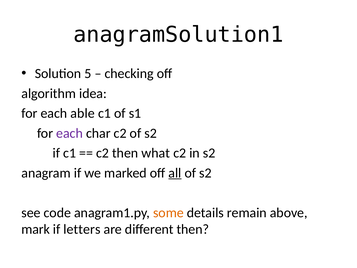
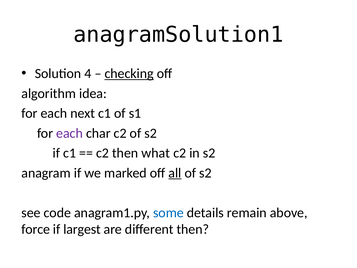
5: 5 -> 4
checking underline: none -> present
able: able -> next
some colour: orange -> blue
mark: mark -> force
letters: letters -> largest
